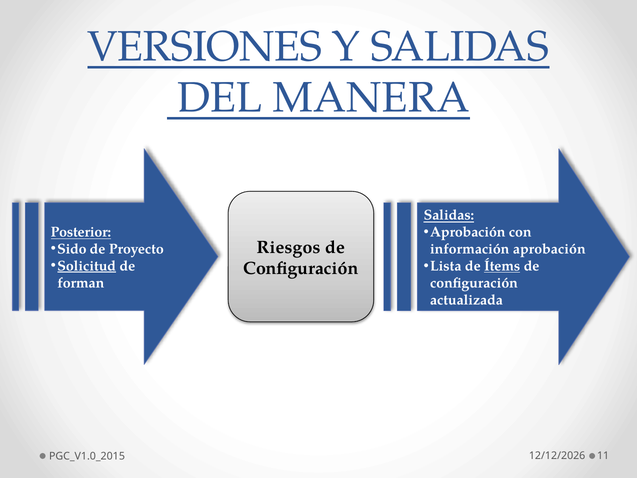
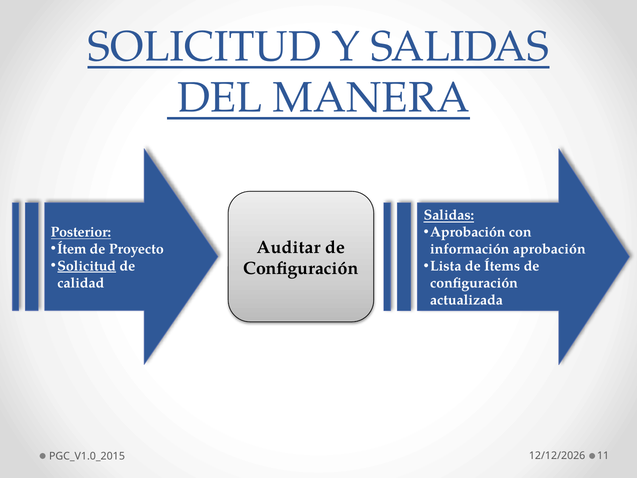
VERSIONES at (205, 47): VERSIONES -> SOLICITUD
Sido: Sido -> Ítem
Riesgos: Riesgos -> Auditar
Ítems underline: present -> none
forman: forman -> calidad
